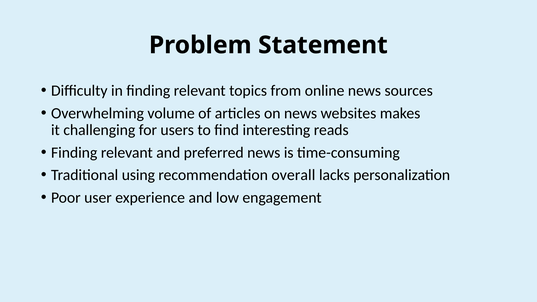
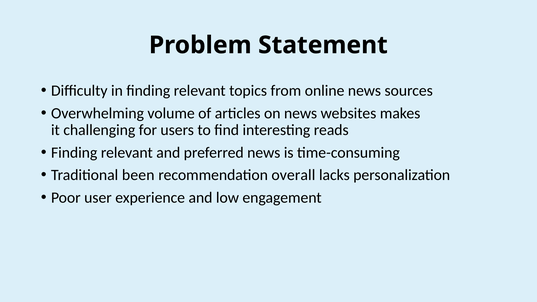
using: using -> been
